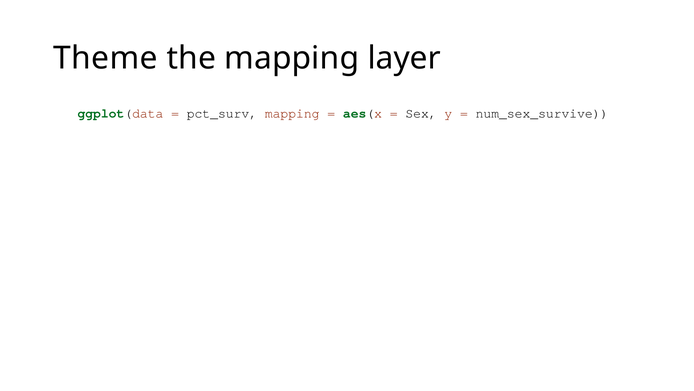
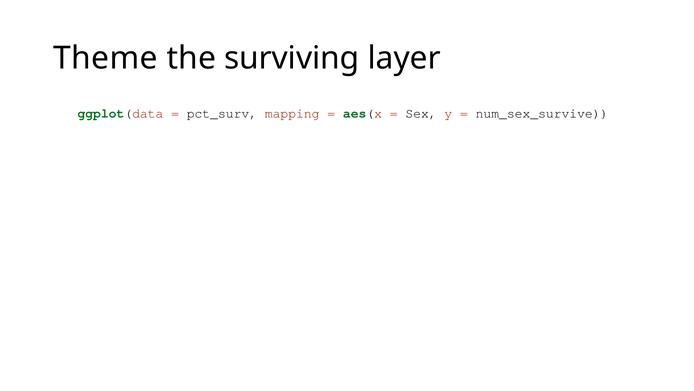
the mapping: mapping -> surviving
